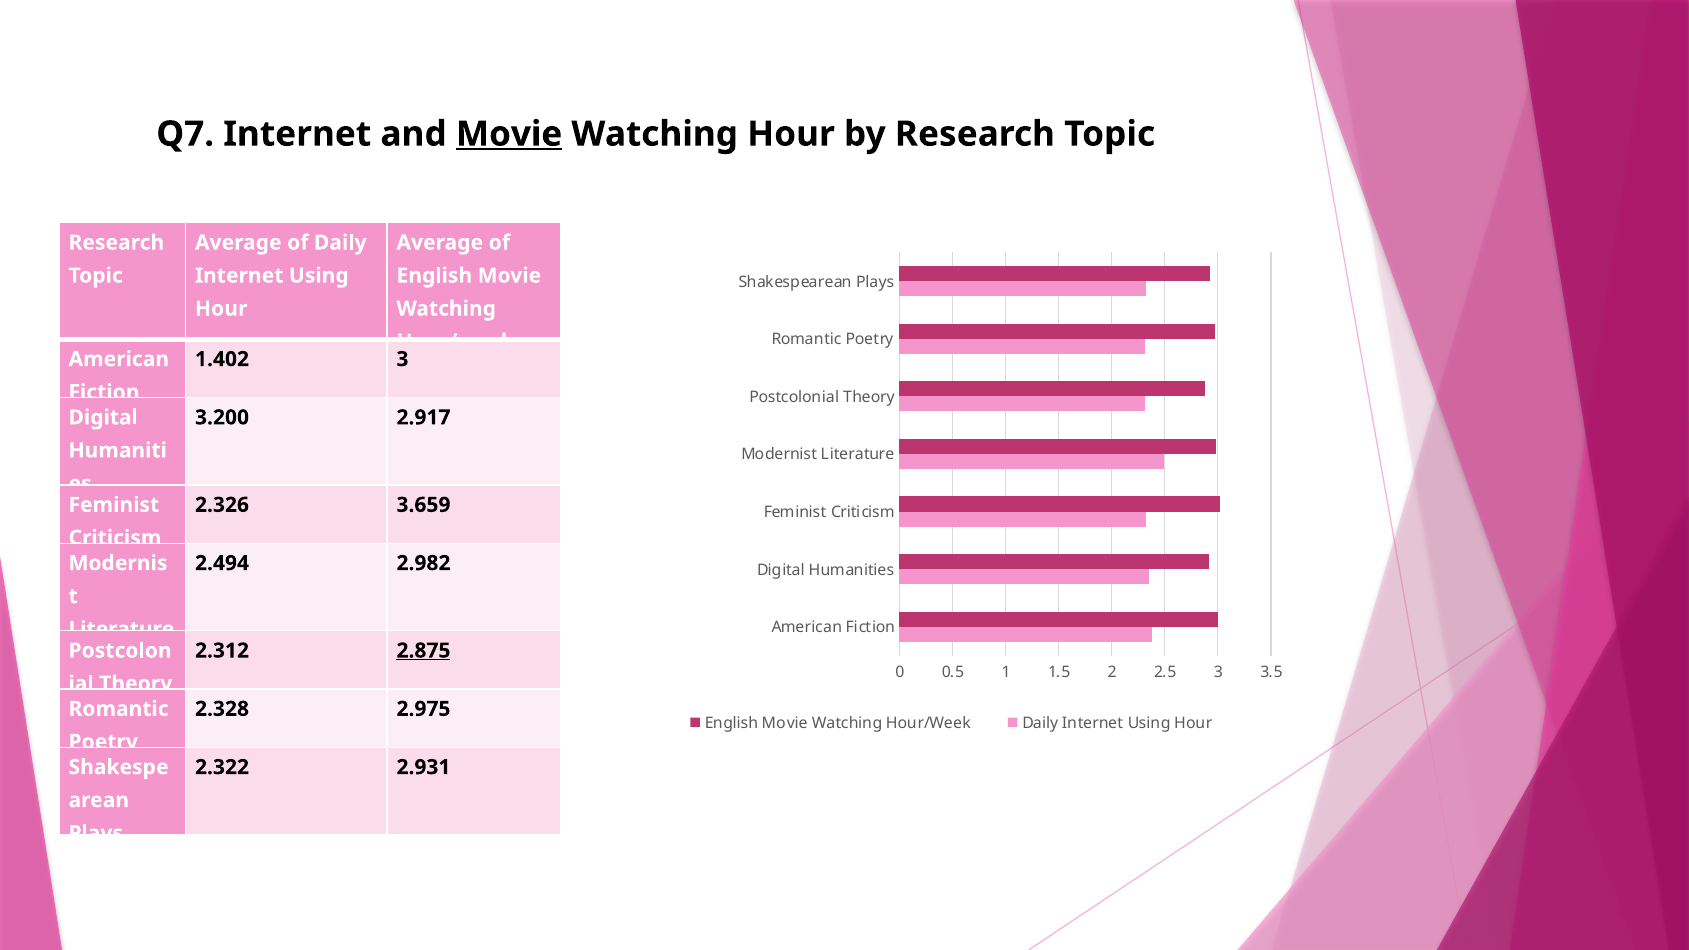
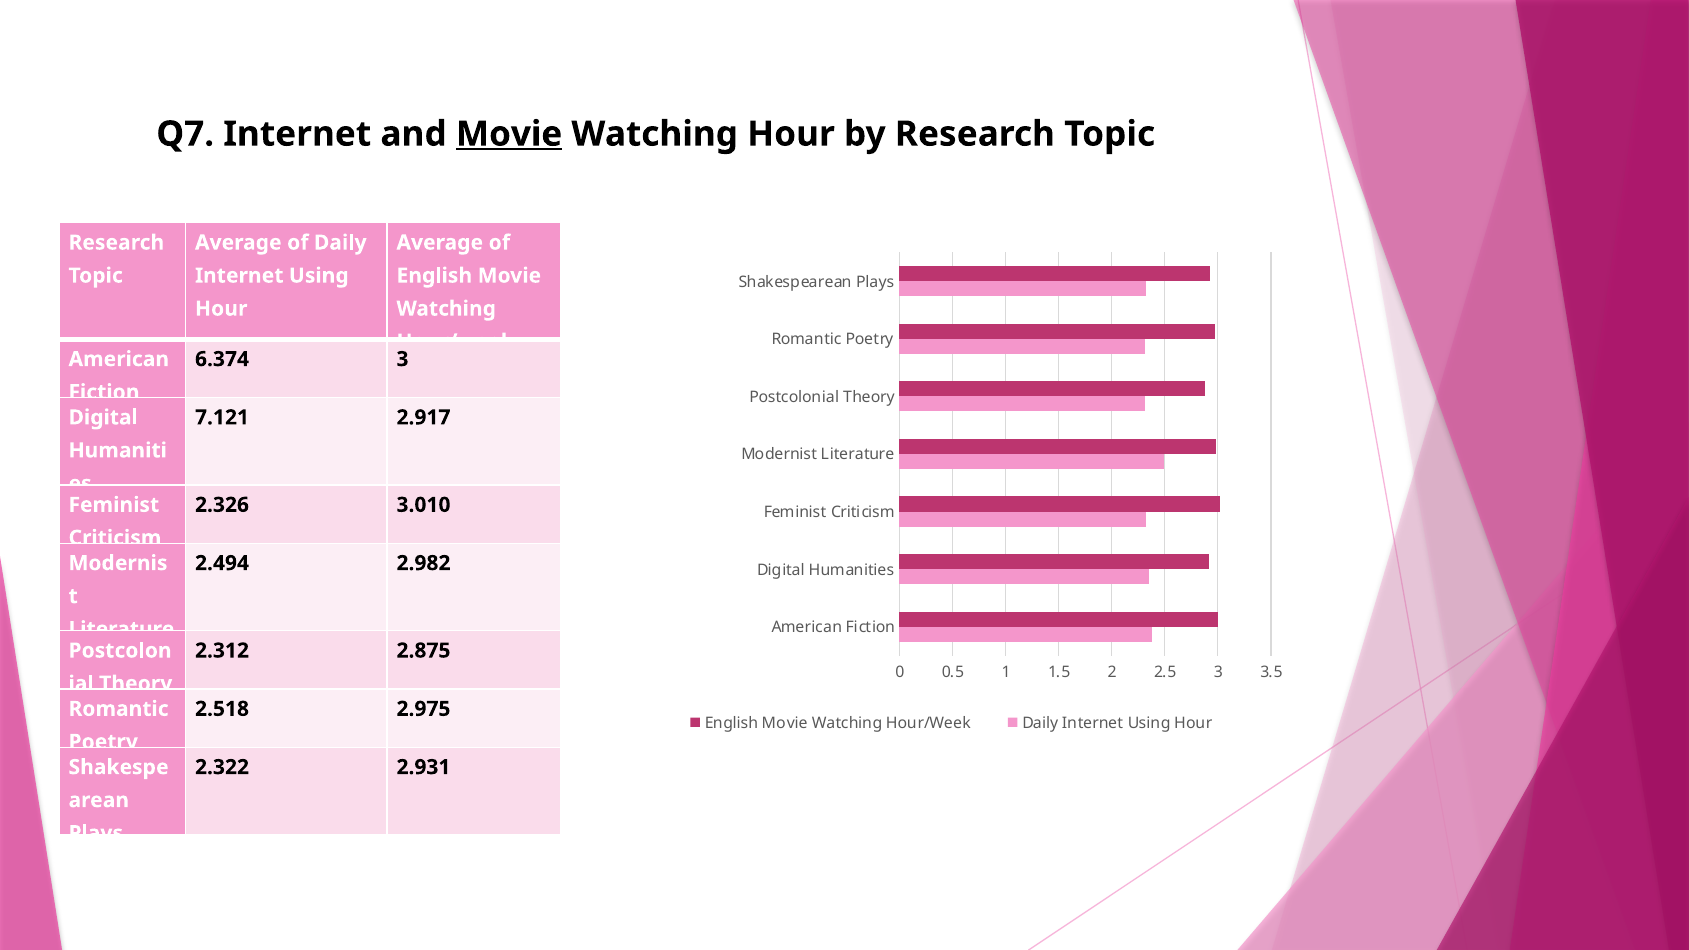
1.402: 1.402 -> 6.374
3.200: 3.200 -> 7.121
3.659: 3.659 -> 3.010
2.875 underline: present -> none
2.328: 2.328 -> 2.518
